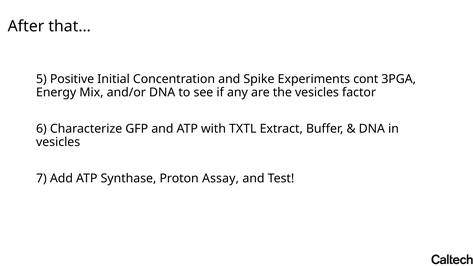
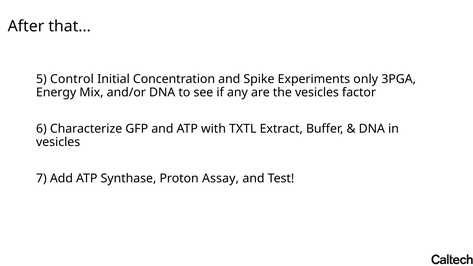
Positive: Positive -> Control
cont: cont -> only
